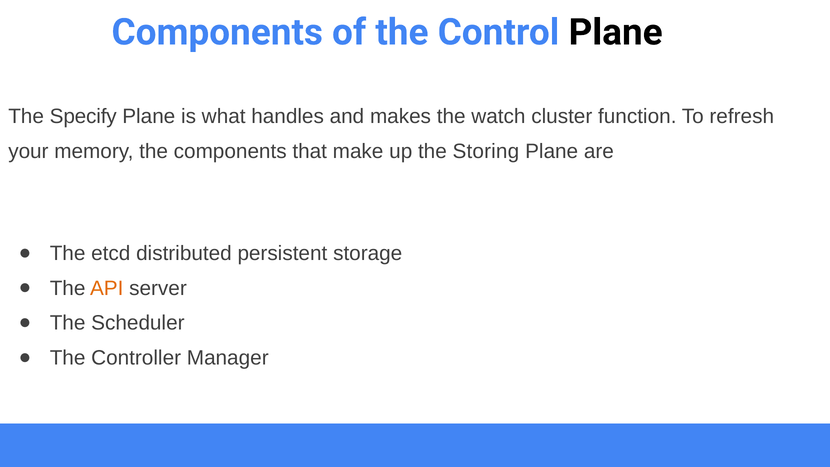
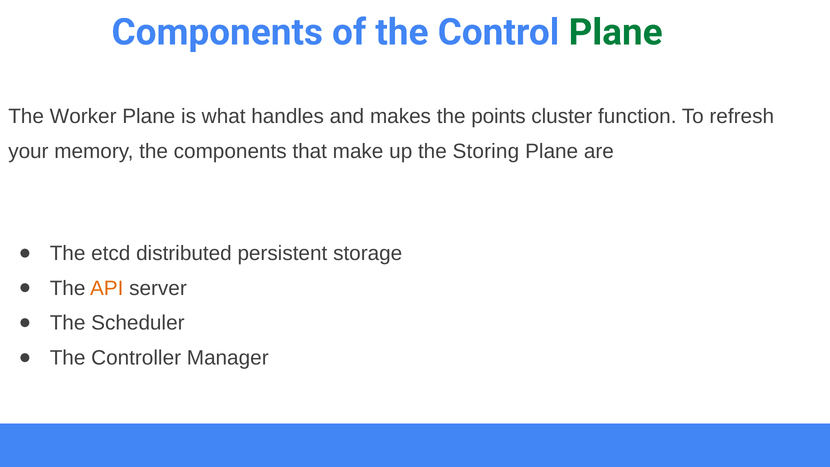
Plane at (616, 32) colour: black -> green
Specify: Specify -> Worker
watch: watch -> points
